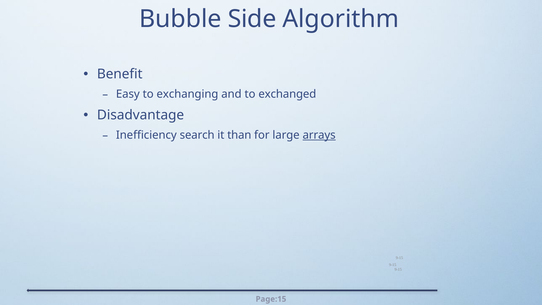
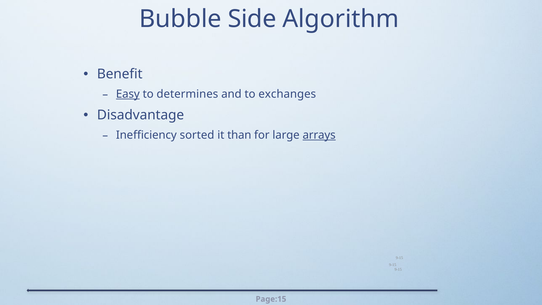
Easy underline: none -> present
exchanging: exchanging -> determines
exchanged: exchanged -> exchanges
search: search -> sorted
